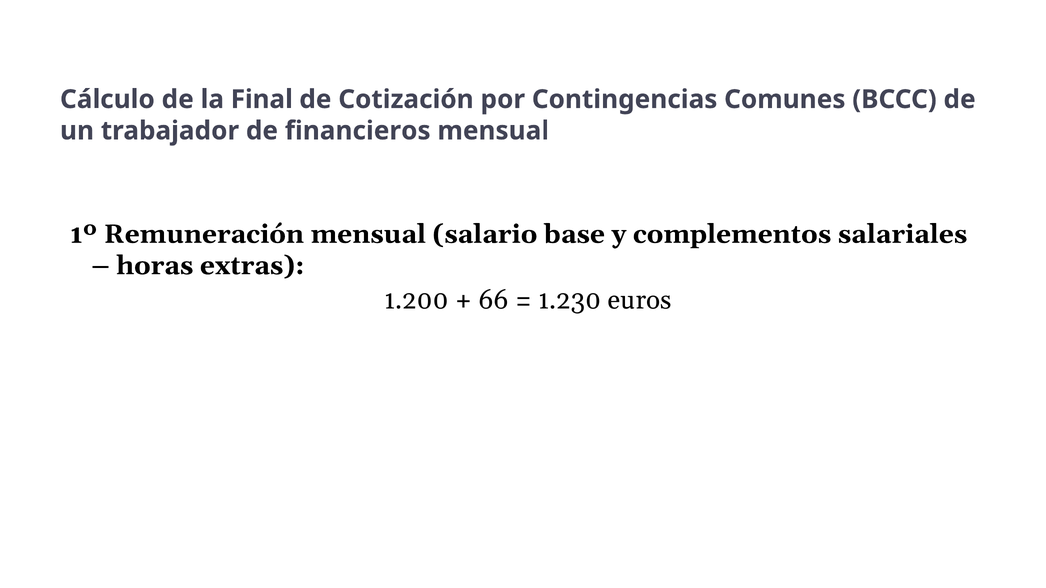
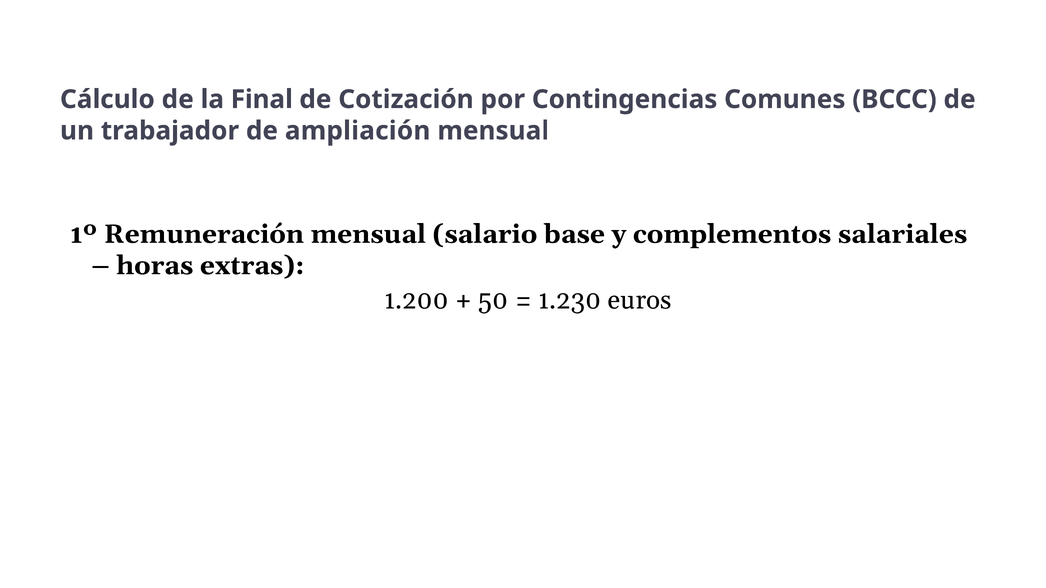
financieros: financieros -> ampliación
66: 66 -> 50
